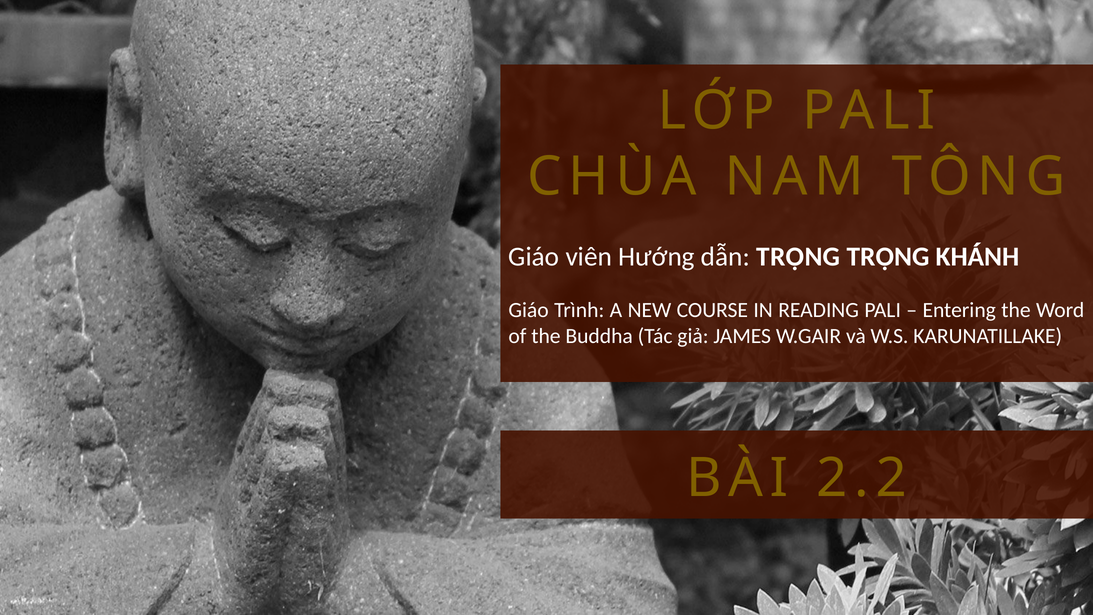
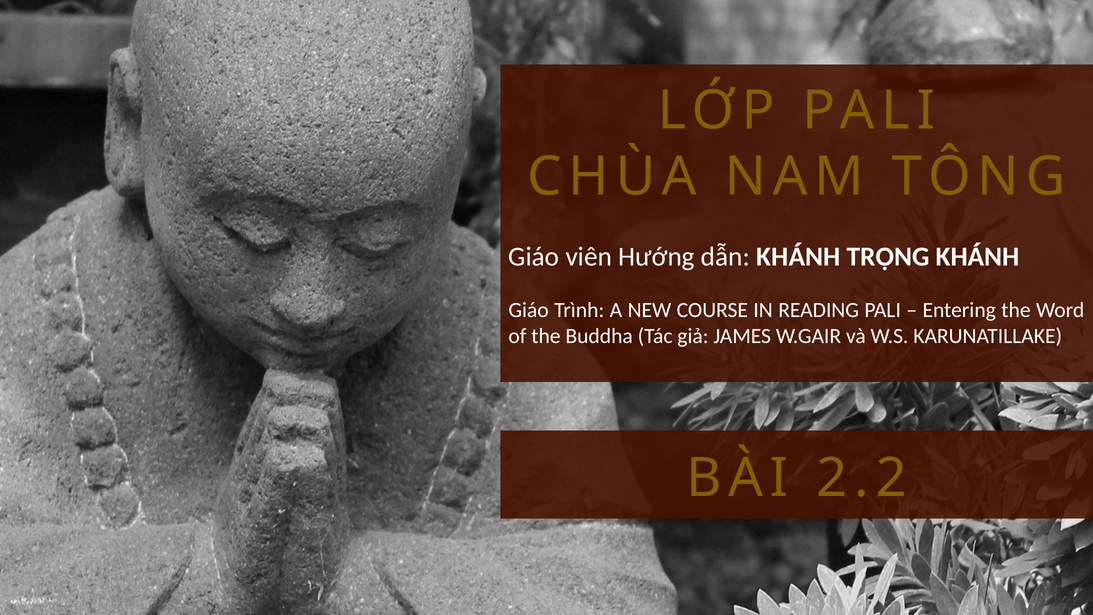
dẫn TRỌNG: TRỌNG -> KHÁNH
